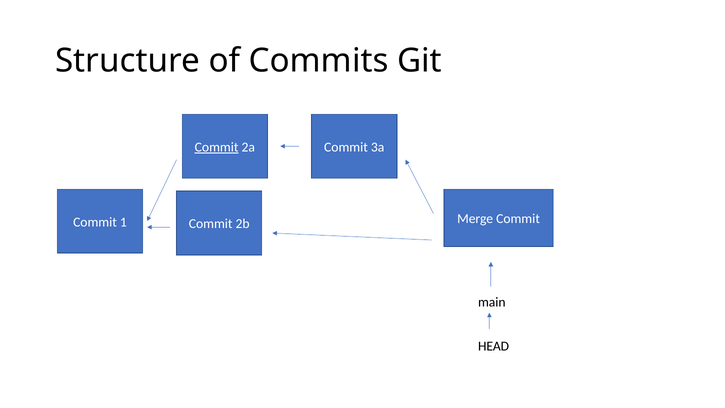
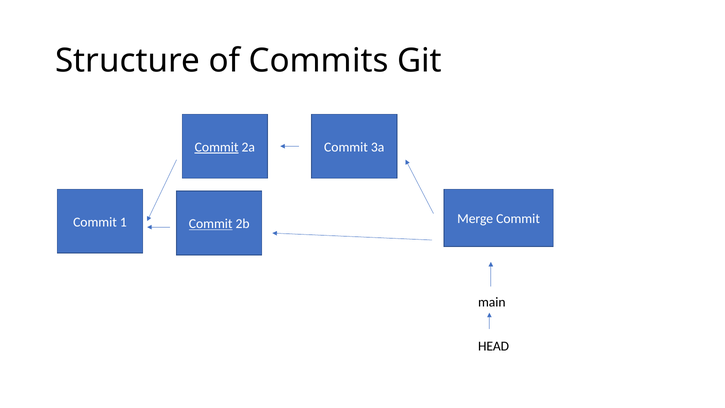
Commit at (211, 224) underline: none -> present
